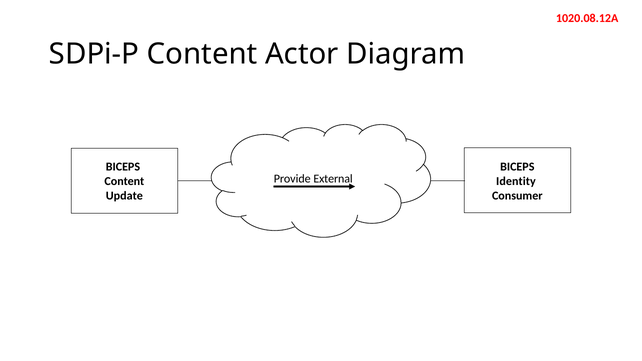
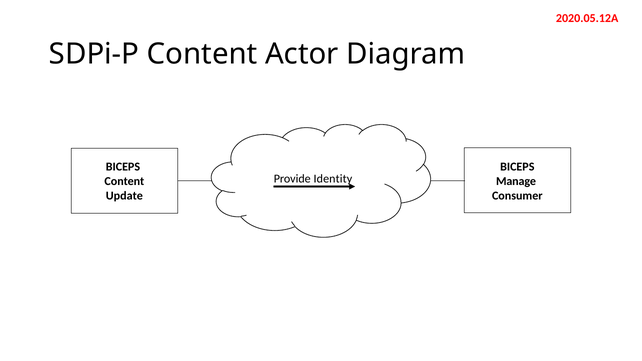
1020.08.12A: 1020.08.12A -> 2020.05.12A
External: External -> Identity
Identity: Identity -> Manage
